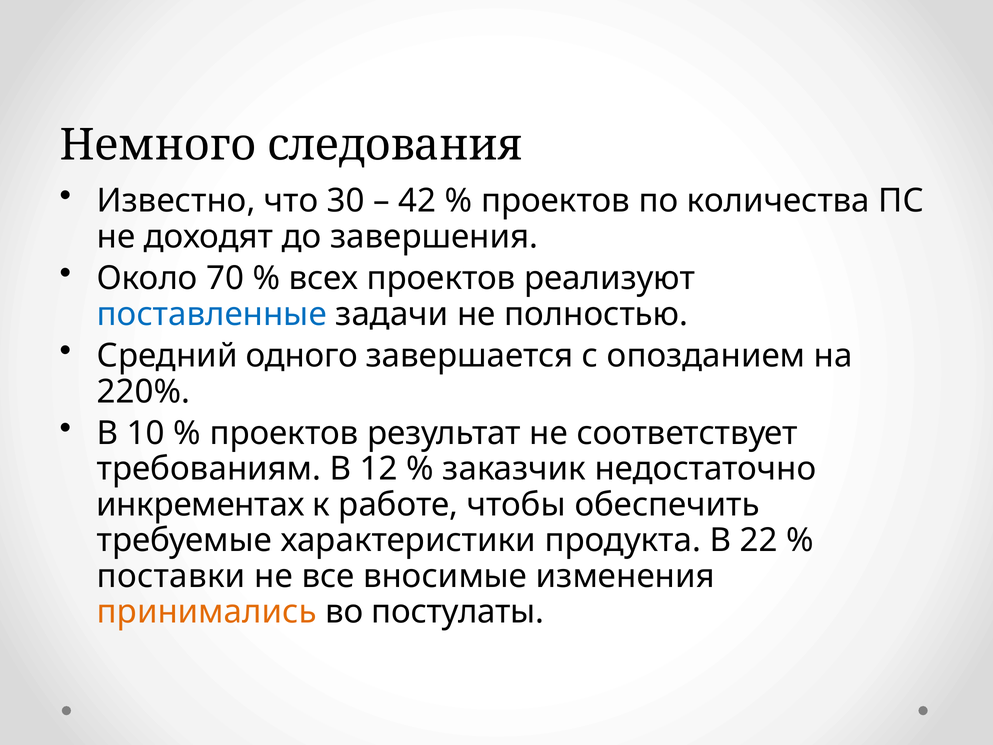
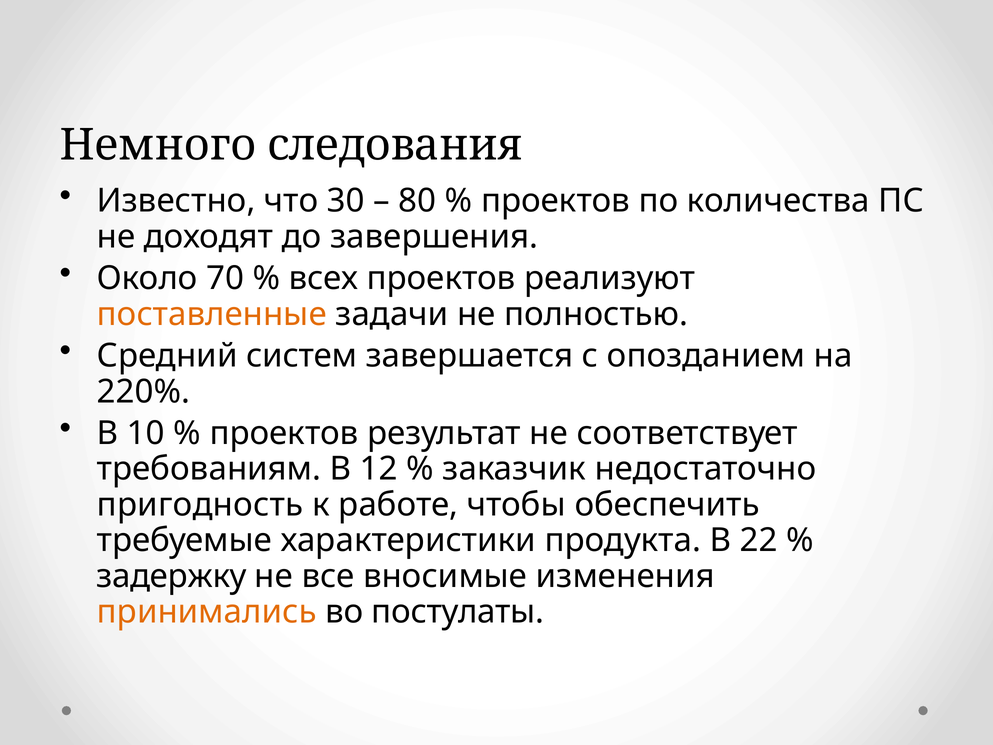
42: 42 -> 80
поставленные colour: blue -> orange
одного: одного -> систем
инкрементах: инкрементах -> пригодность
поставки: поставки -> задержку
